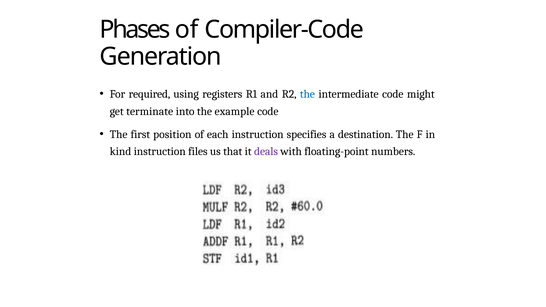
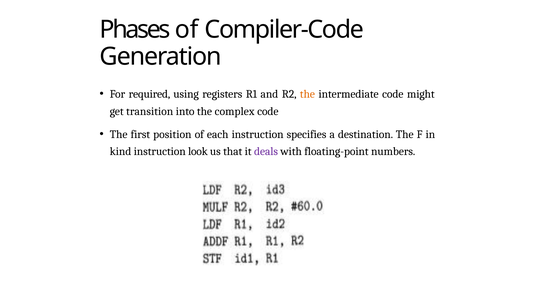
the at (307, 94) colour: blue -> orange
terminate: terminate -> transition
example: example -> complex
files: files -> look
